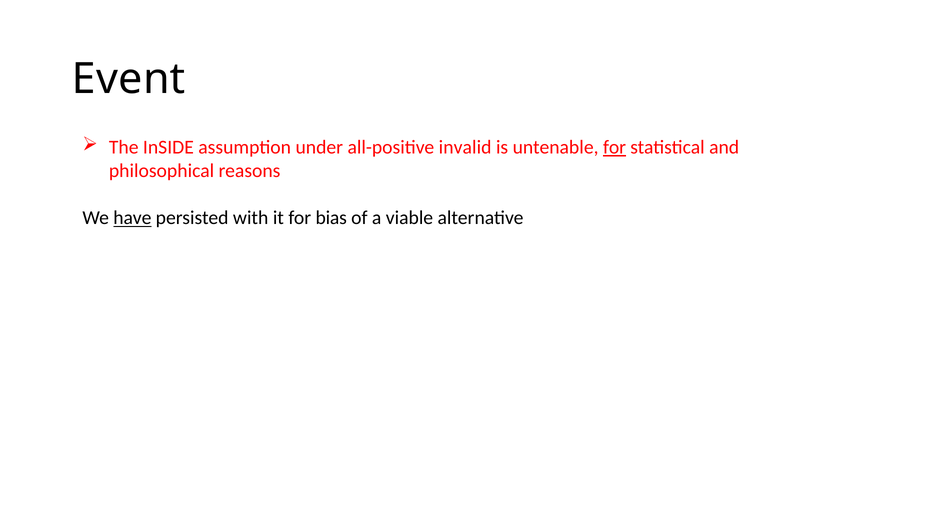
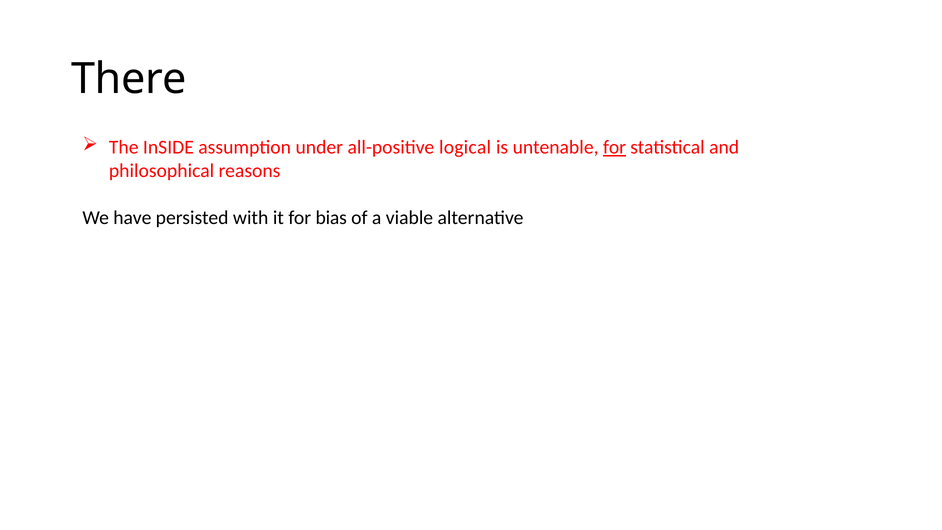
Event: Event -> There
invalid: invalid -> logical
have underline: present -> none
